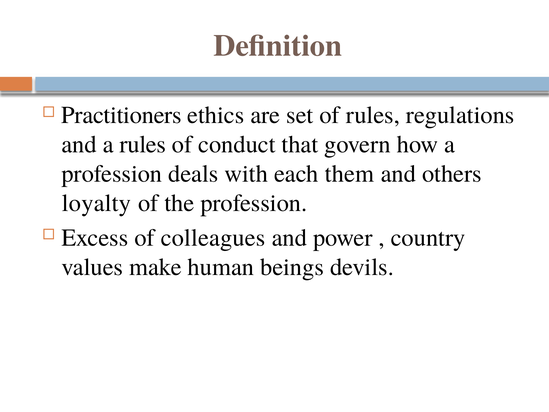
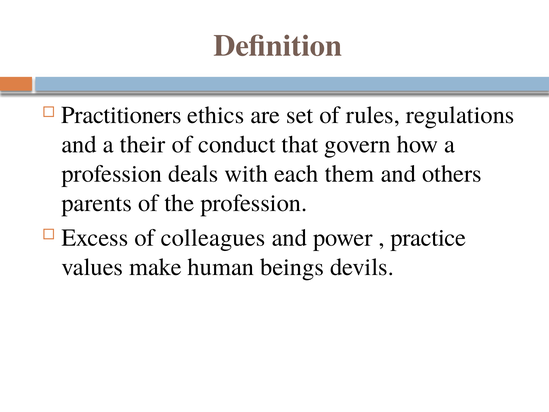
a rules: rules -> their
loyalty: loyalty -> parents
country: country -> practice
